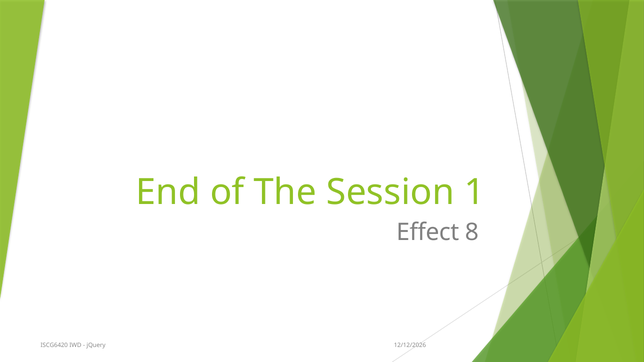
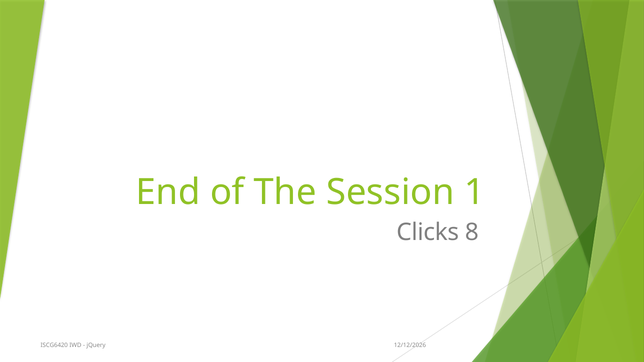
Effect: Effect -> Clicks
